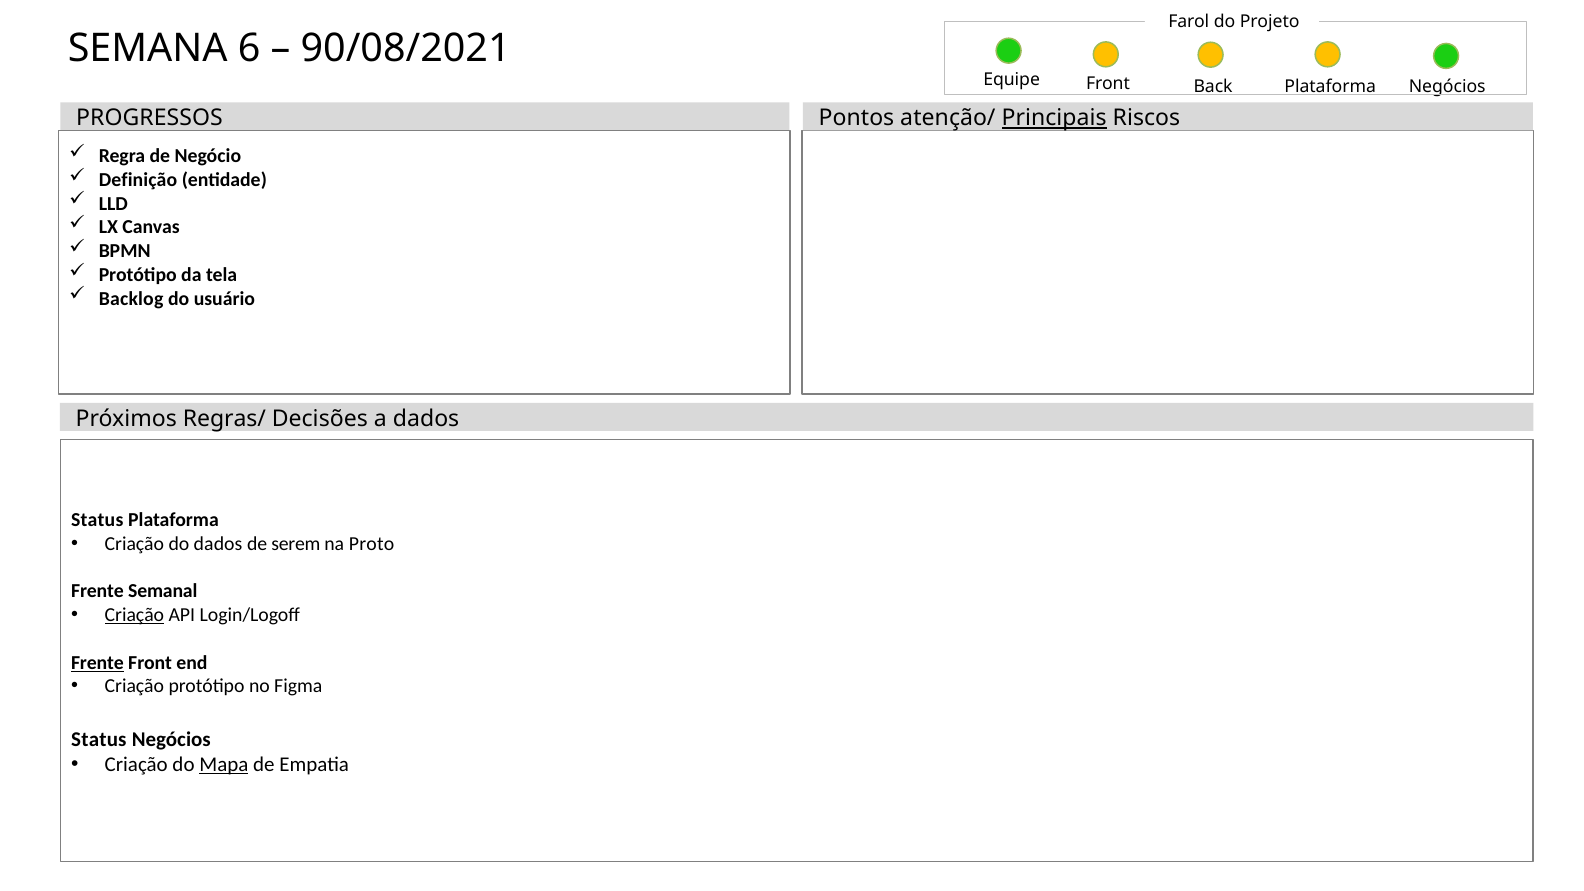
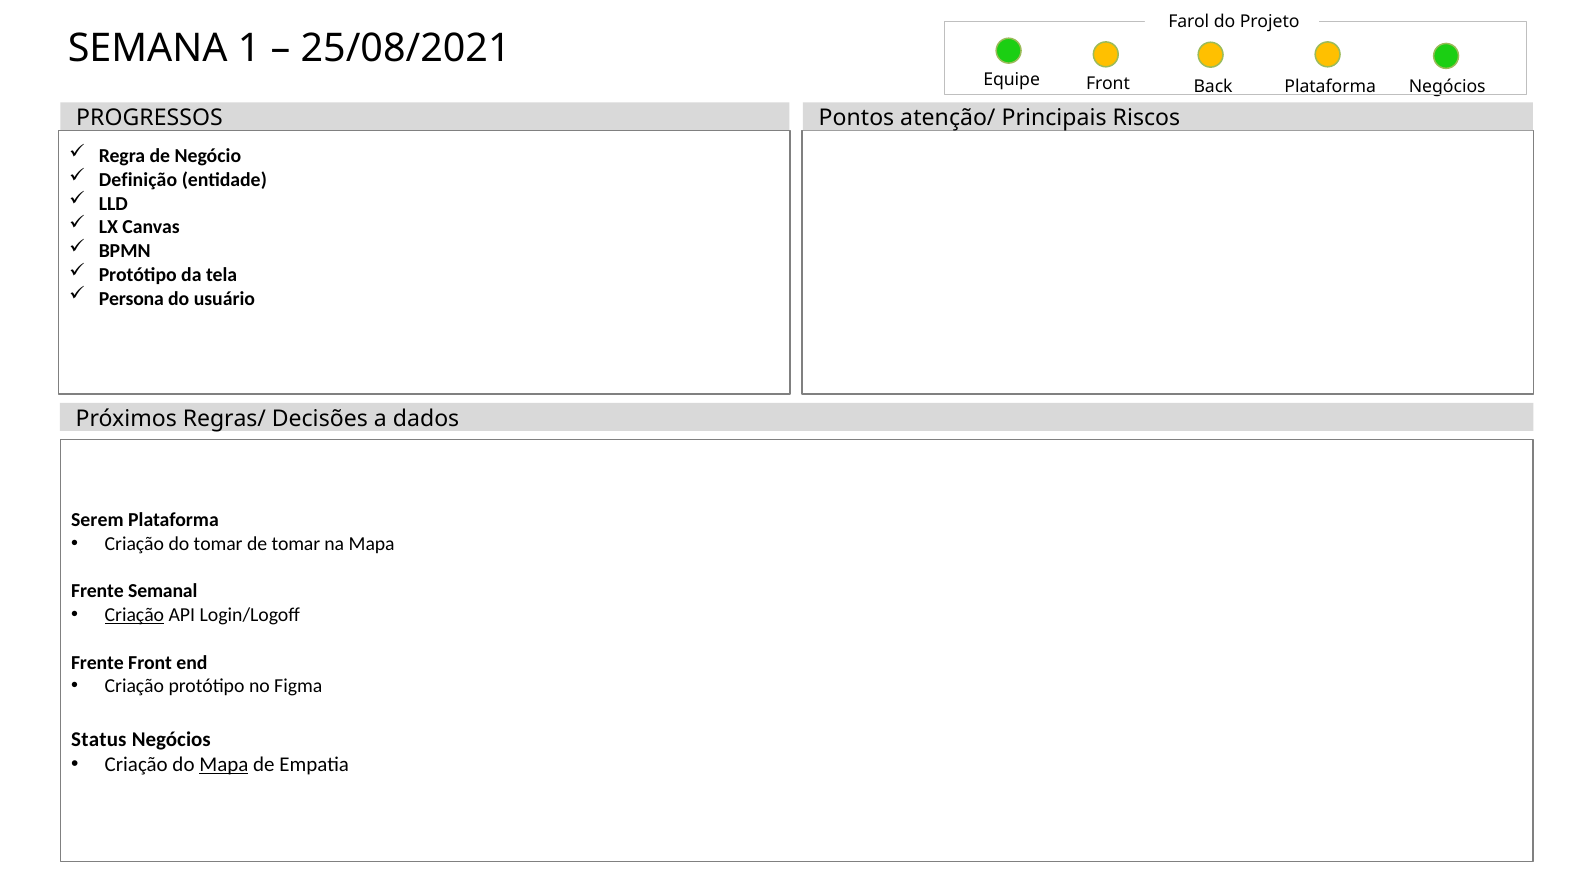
6: 6 -> 1
90/08/2021: 90/08/2021 -> 25/08/2021
Principais underline: present -> none
Backlog: Backlog -> Persona
Status at (97, 520): Status -> Serem
do dados: dados -> tomar
de serem: serem -> tomar
na Proto: Proto -> Mapa
Frente at (97, 663) underline: present -> none
